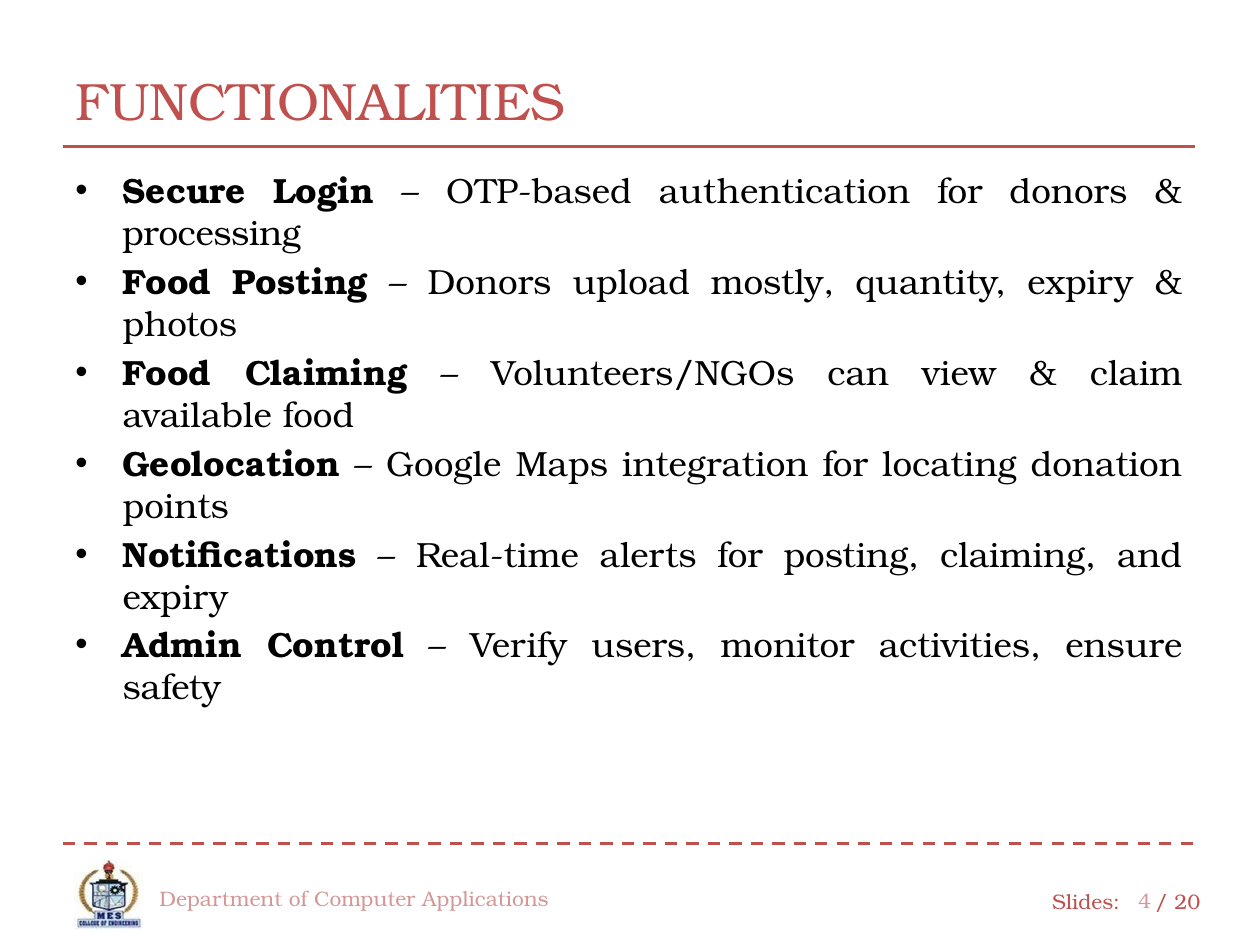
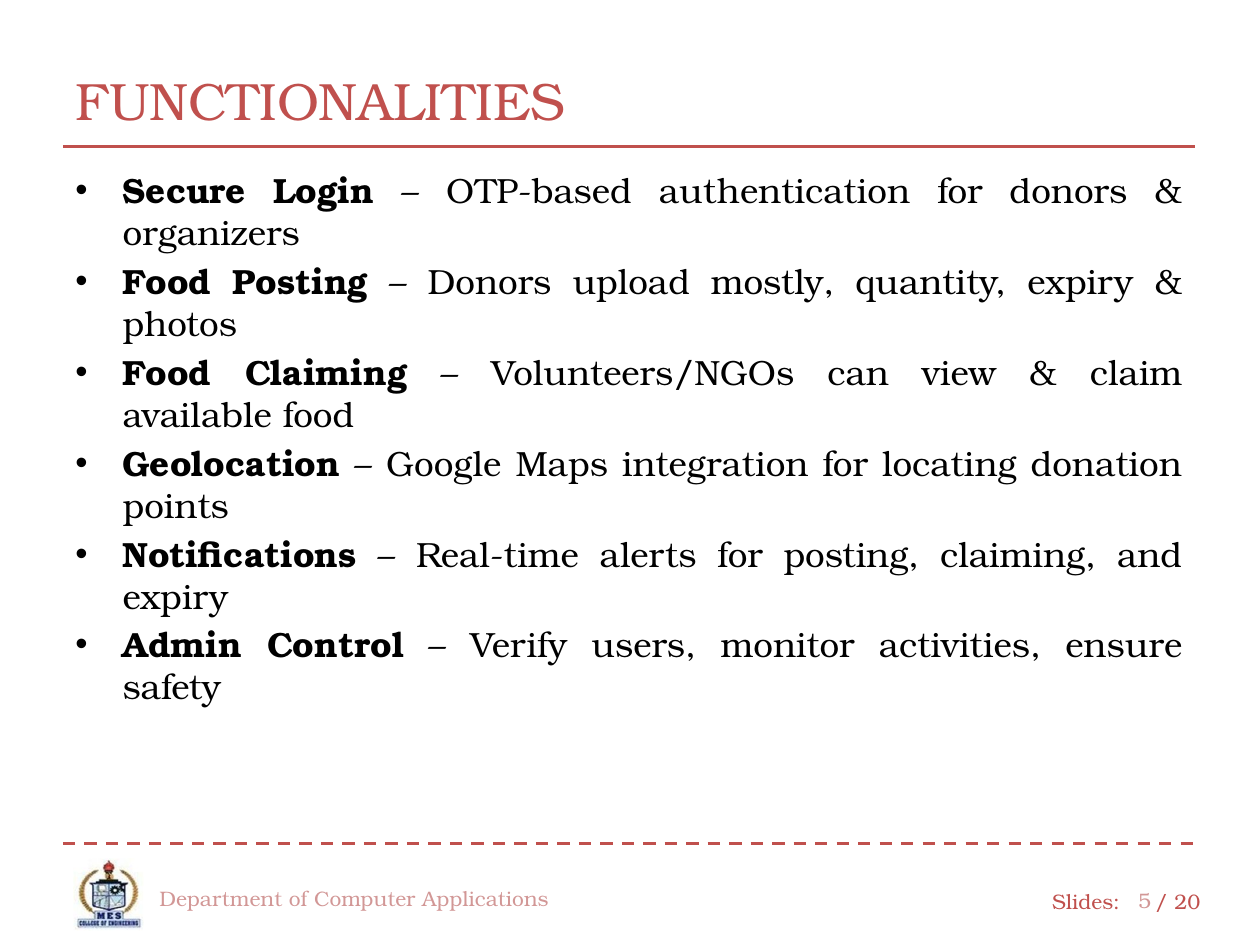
processing: processing -> organizers
4: 4 -> 5
